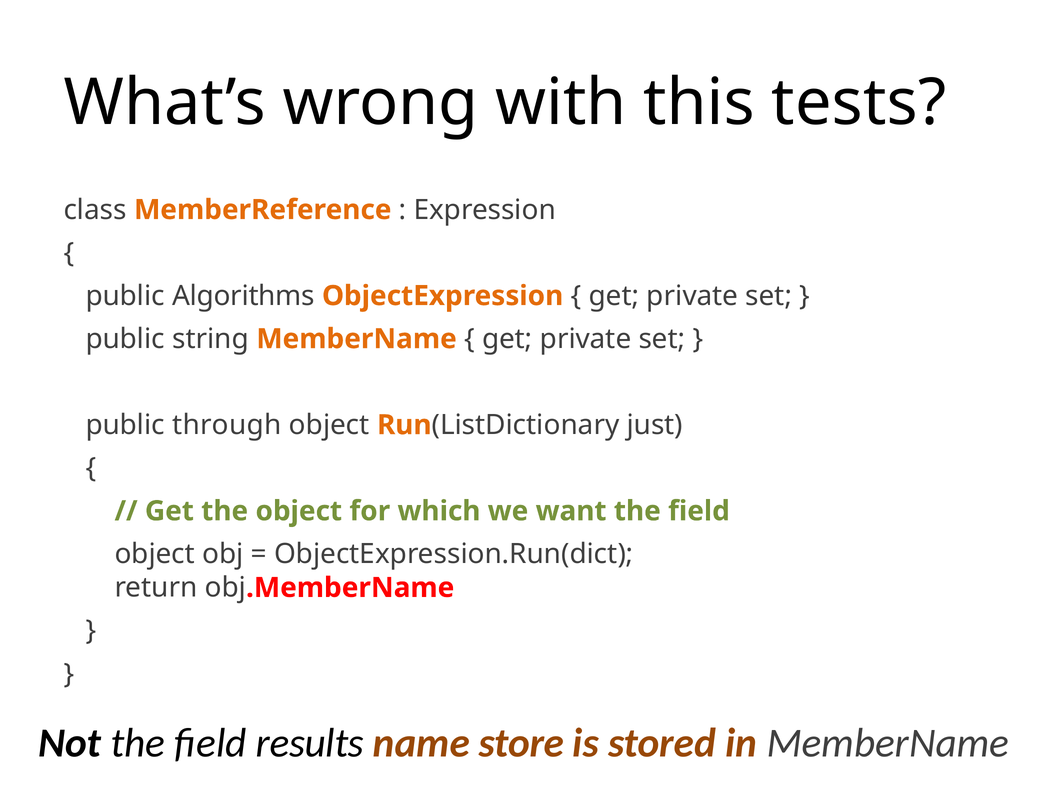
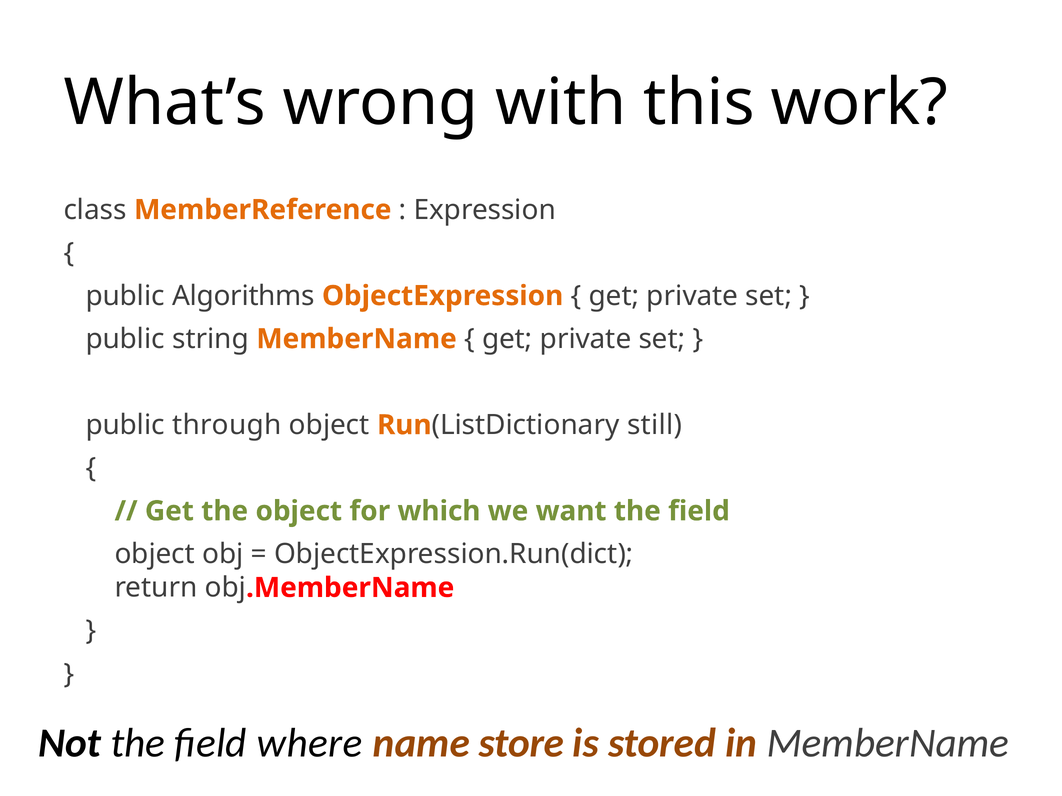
tests: tests -> work
just: just -> still
results: results -> where
